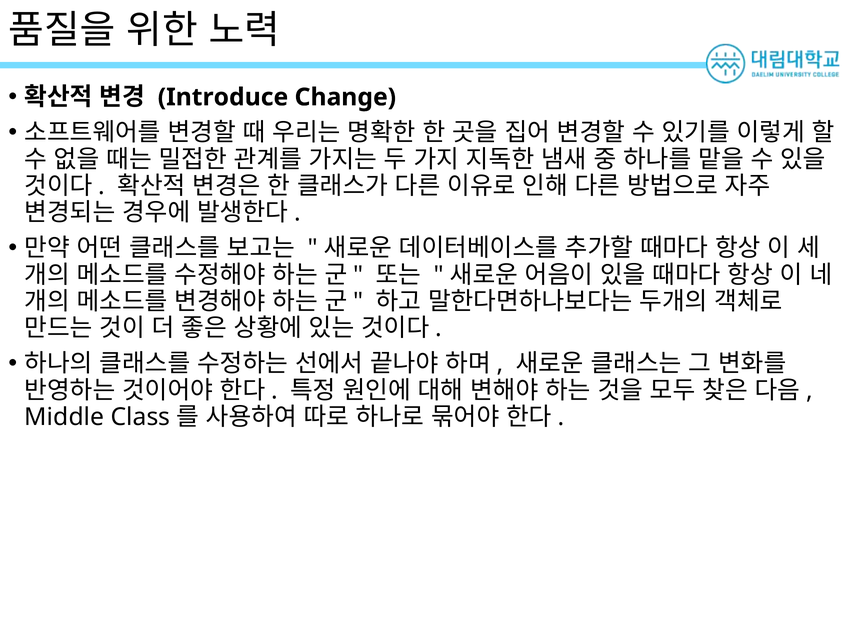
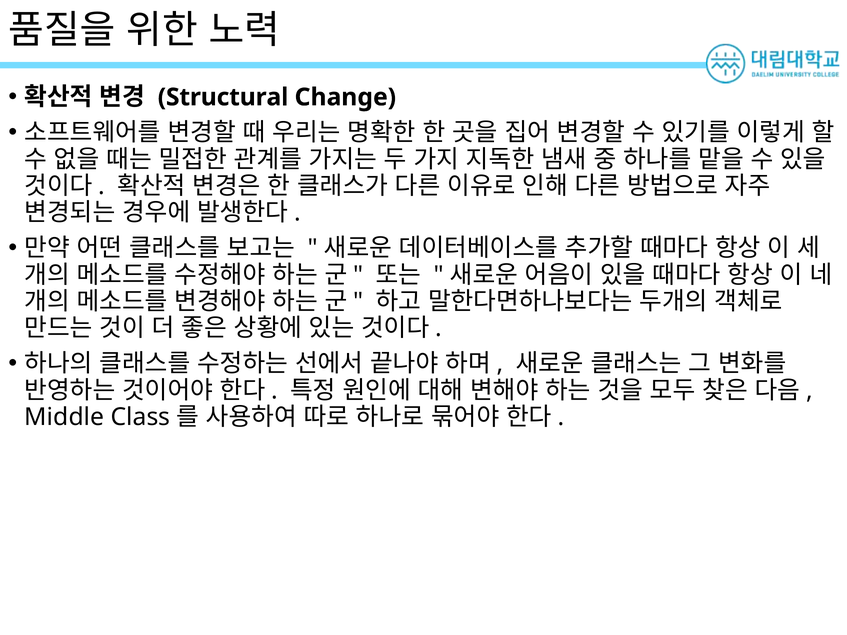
Introduce: Introduce -> Structural
